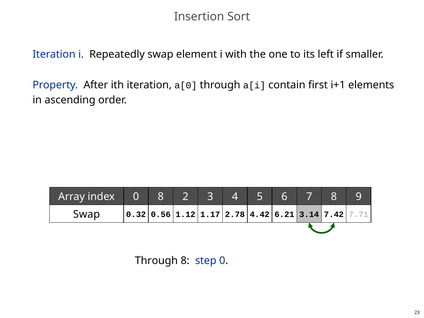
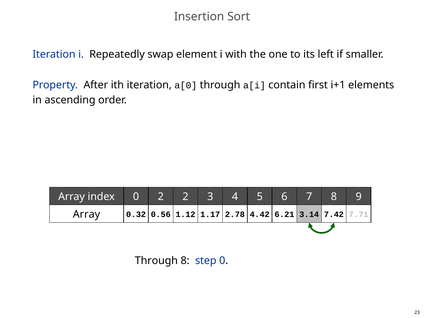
0 8: 8 -> 2
Swap at (86, 214): Swap -> Array
